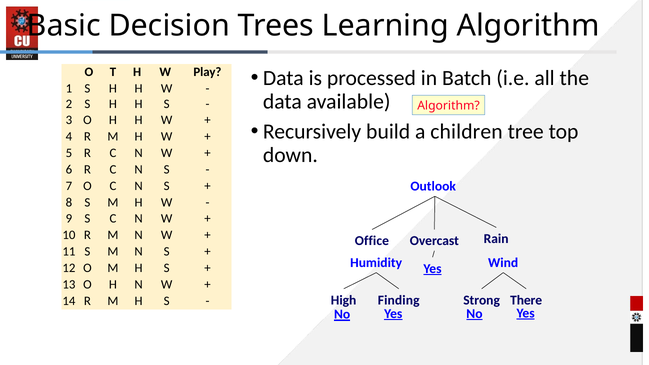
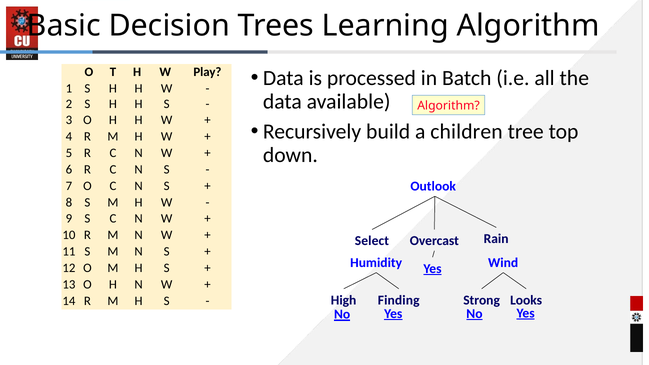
Office: Office -> Select
There: There -> Looks
